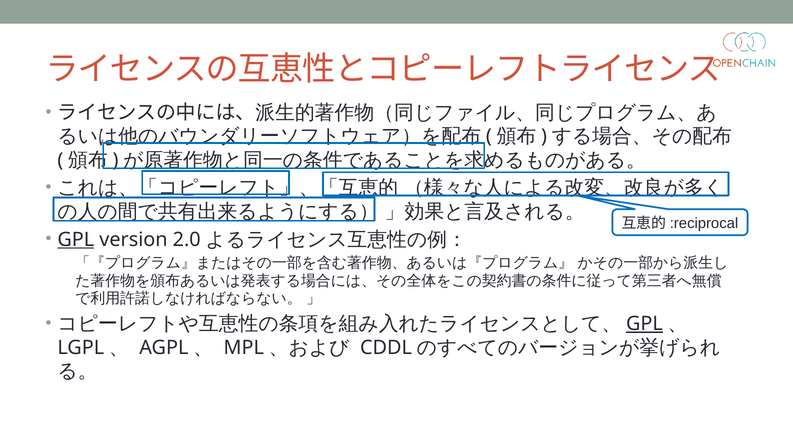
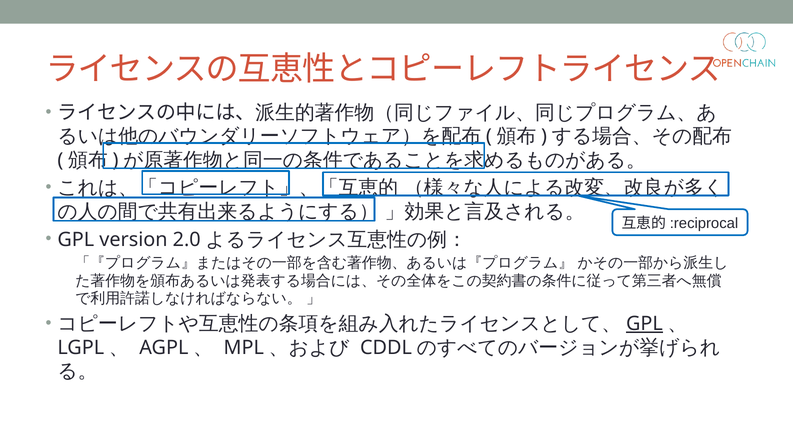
GPL at (76, 240) underline: present -> none
